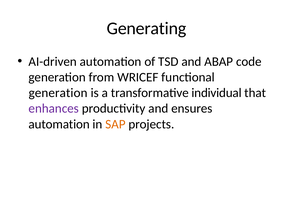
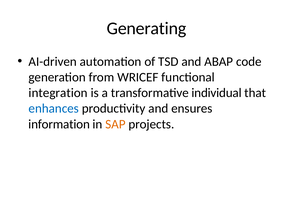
generation at (58, 93): generation -> integration
enhances colour: purple -> blue
automation at (59, 124): automation -> information
